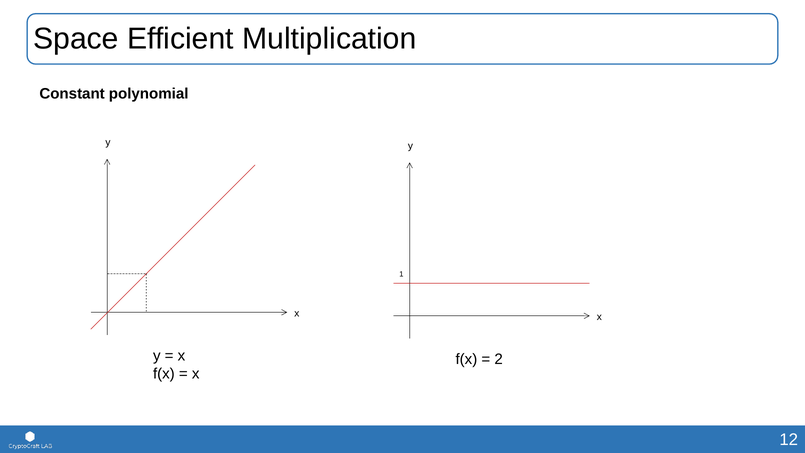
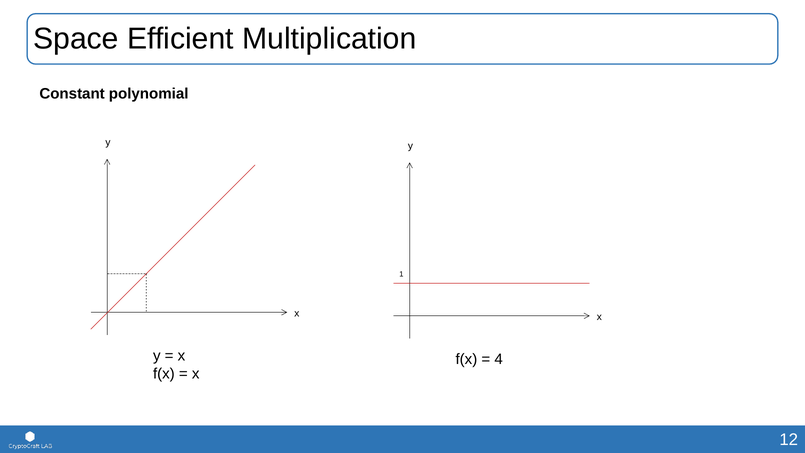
2: 2 -> 4
